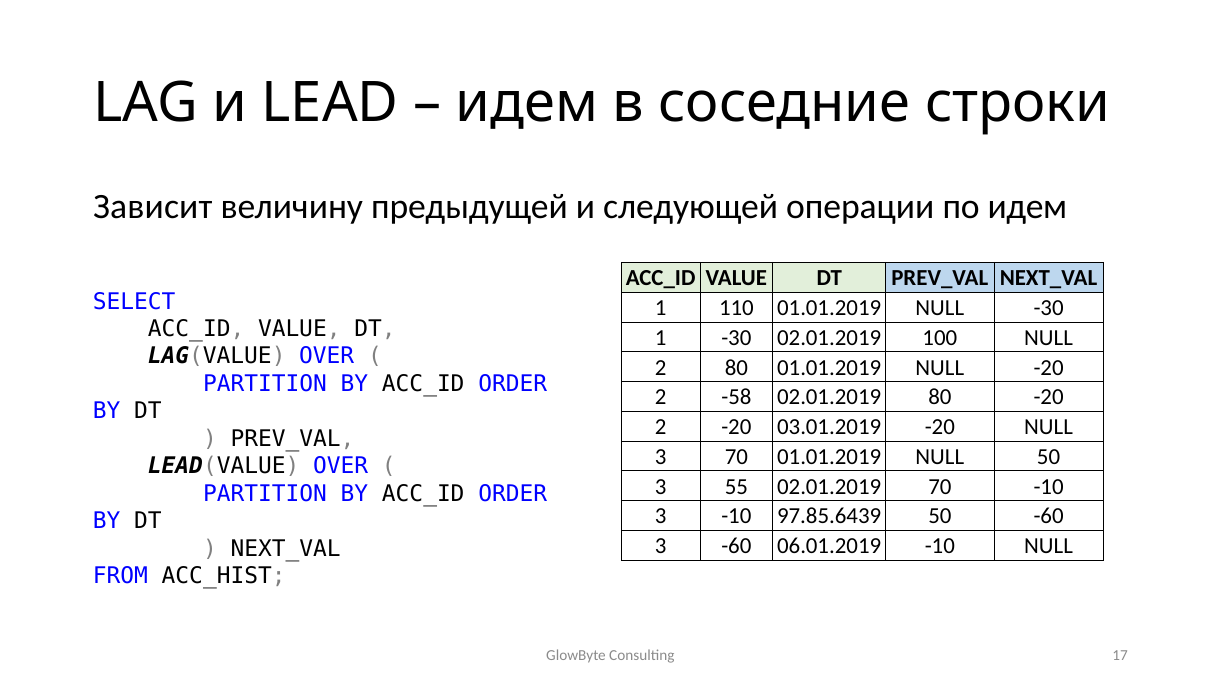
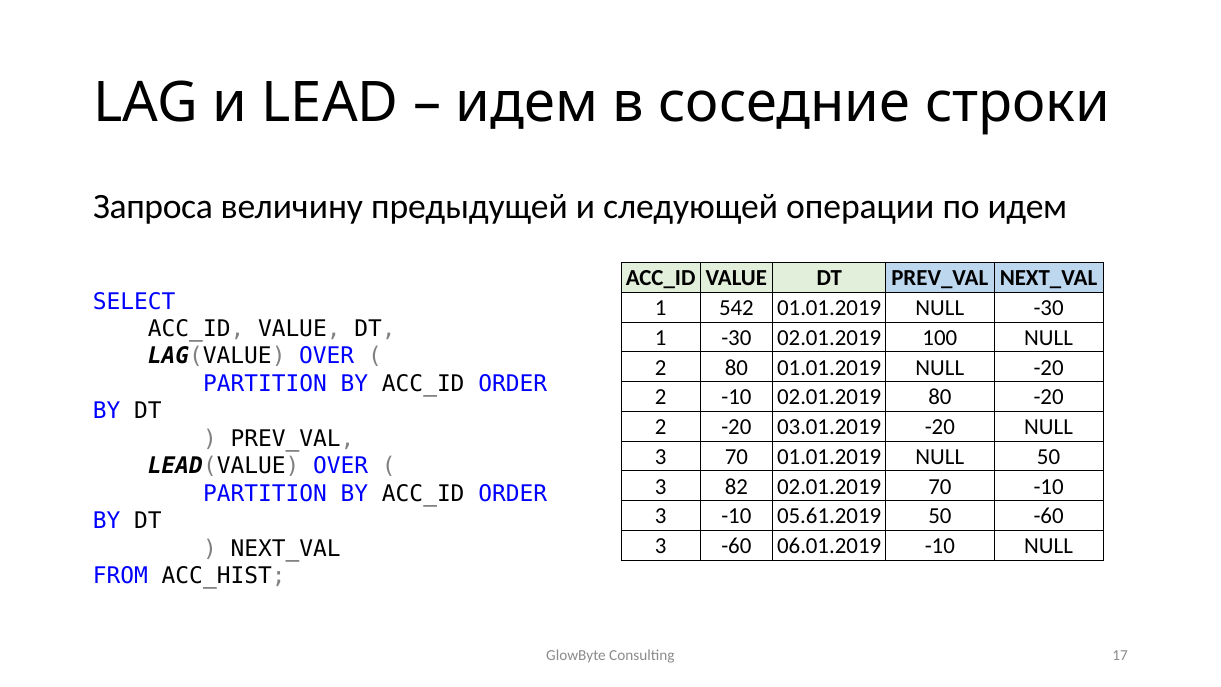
Зависит: Зависит -> Запроса
110: 110 -> 542
2 -58: -58 -> -10
55: 55 -> 82
97.85.6439: 97.85.6439 -> 05.61.2019
